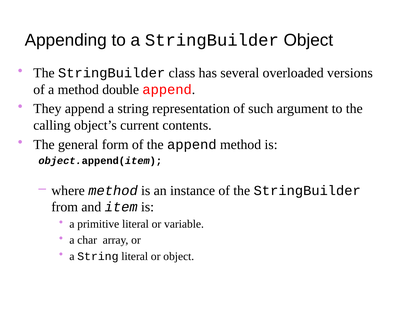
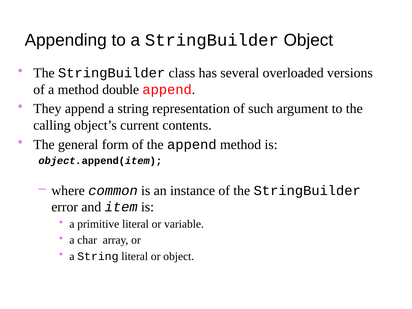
where method: method -> common
from: from -> error
